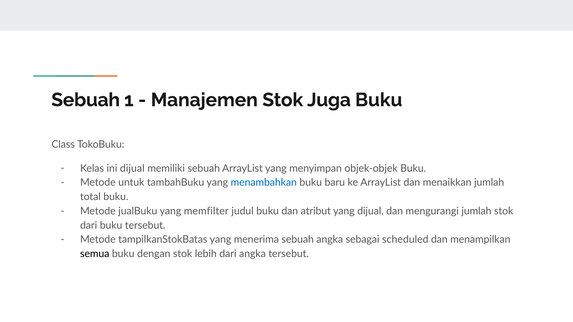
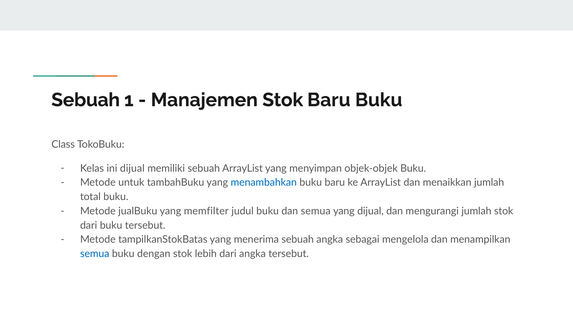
Stok Juga: Juga -> Baru
dan atribut: atribut -> semua
scheduled: scheduled -> mengelola
semua at (95, 254) colour: black -> blue
